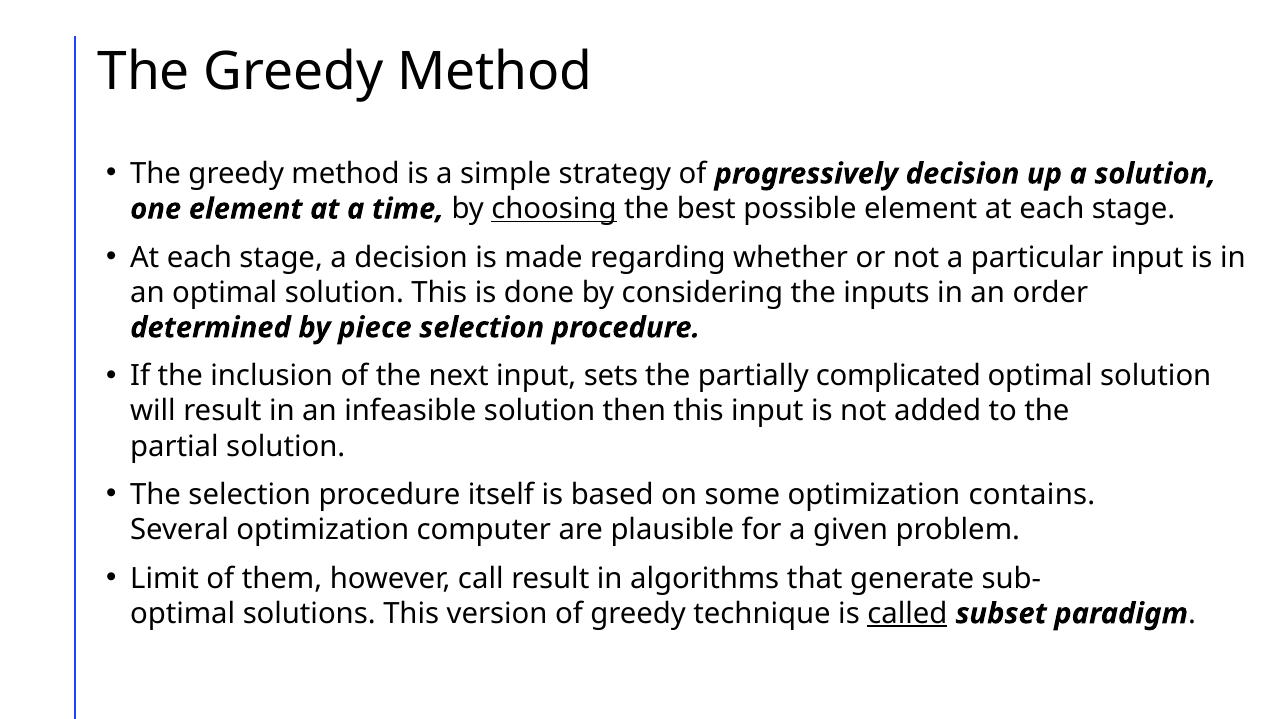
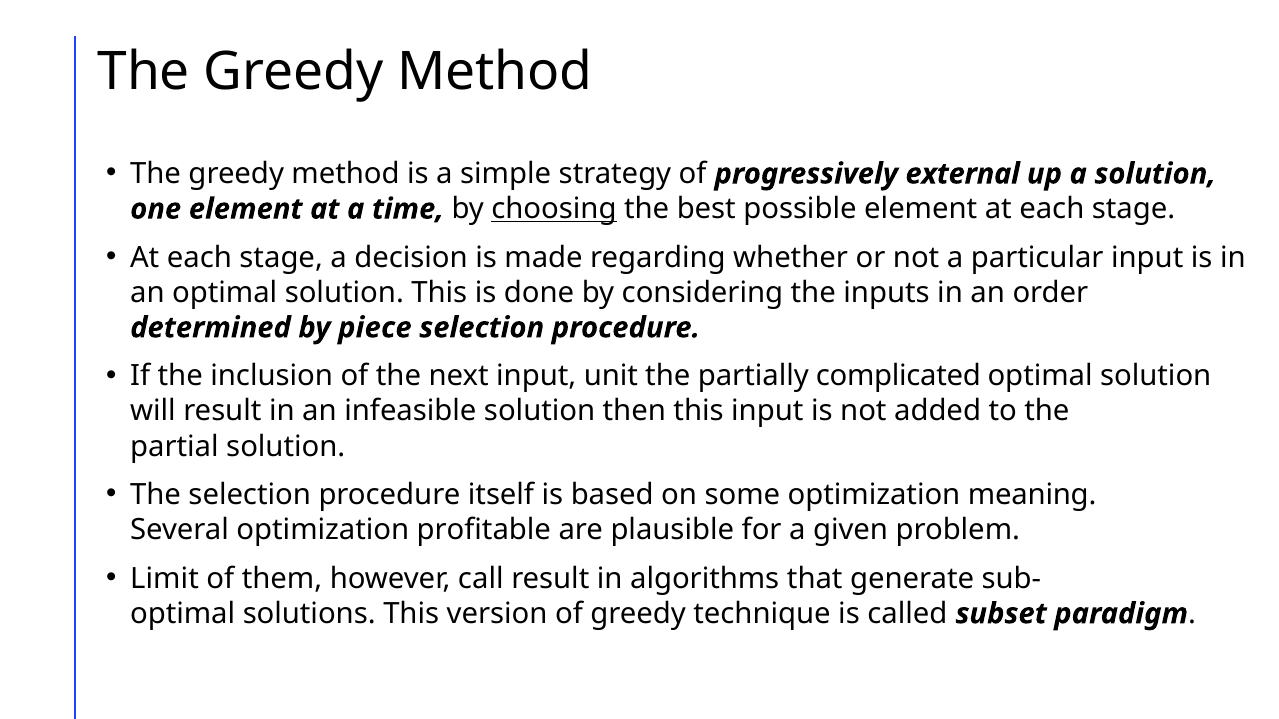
progressively decision: decision -> external
sets: sets -> unit
contains: contains -> meaning
computer: computer -> profitable
called underline: present -> none
